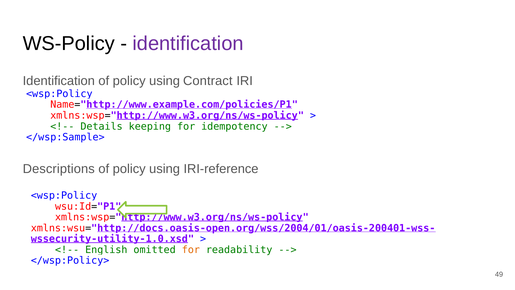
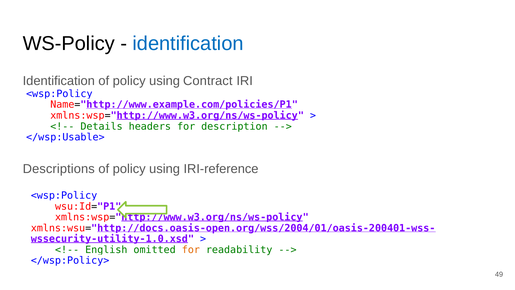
identification at (188, 44) colour: purple -> blue
keeping: keeping -> headers
idempotency: idempotency -> description
</wsp:Sample>: </wsp:Sample> -> </wsp:Usable>
